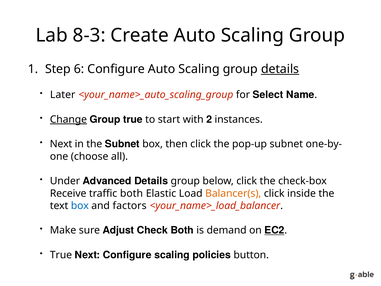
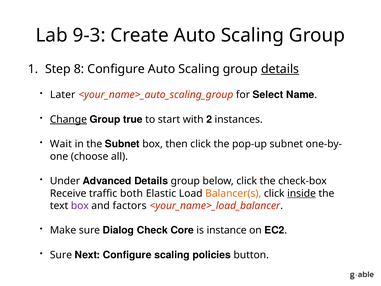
8-3: 8-3 -> 9-3
6: 6 -> 8
Next at (61, 144): Next -> Wait
inside underline: none -> present
box at (80, 206) colour: blue -> purple
Adjust: Adjust -> Dialog
Check Both: Both -> Core
demand: demand -> instance
EC2 underline: present -> none
True at (61, 255): True -> Sure
